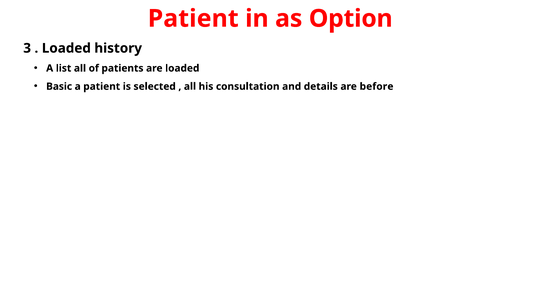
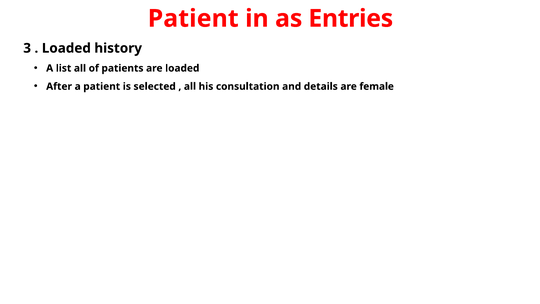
Option: Option -> Entries
Basic: Basic -> After
before: before -> female
